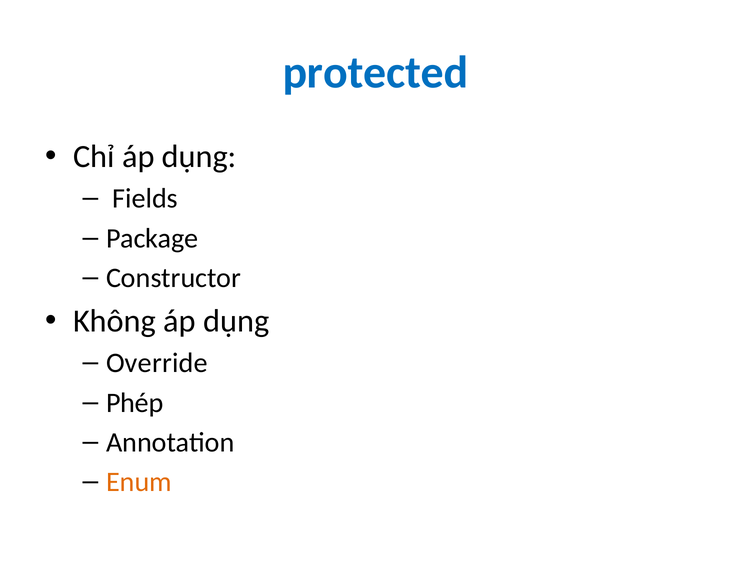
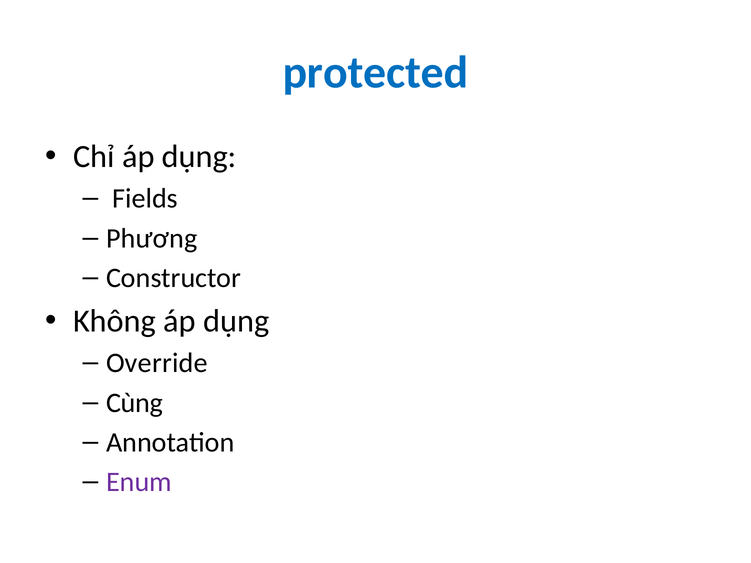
Package: Package -> Phương
Phép: Phép -> Cùng
Enum colour: orange -> purple
